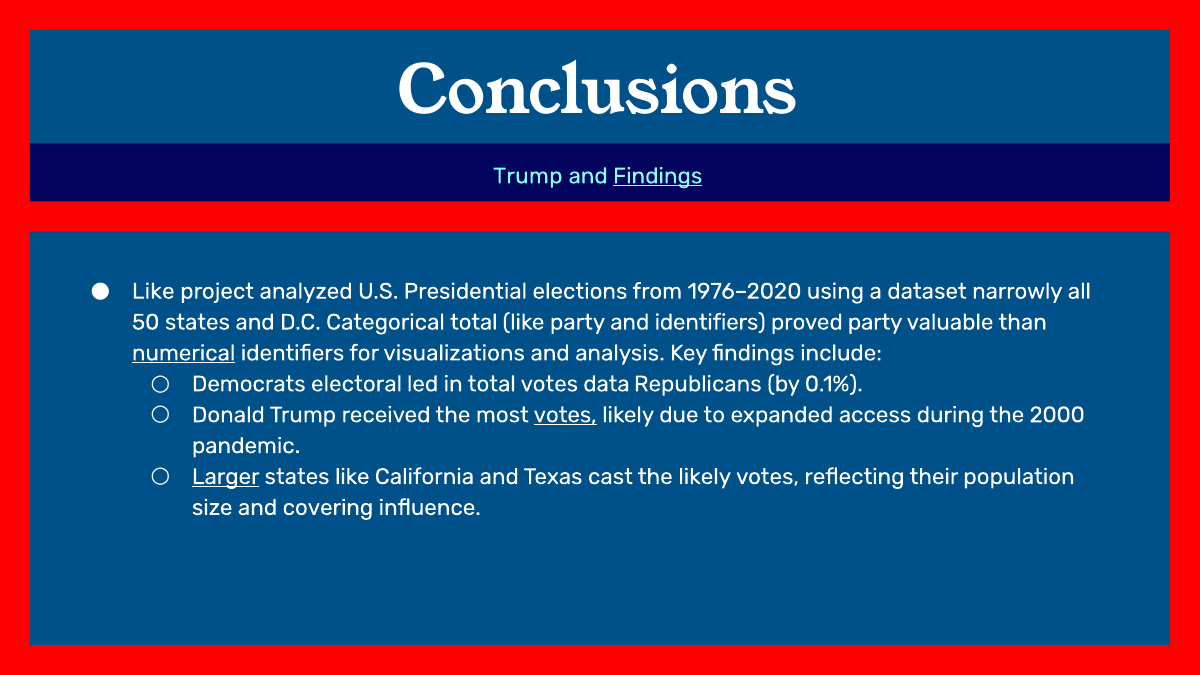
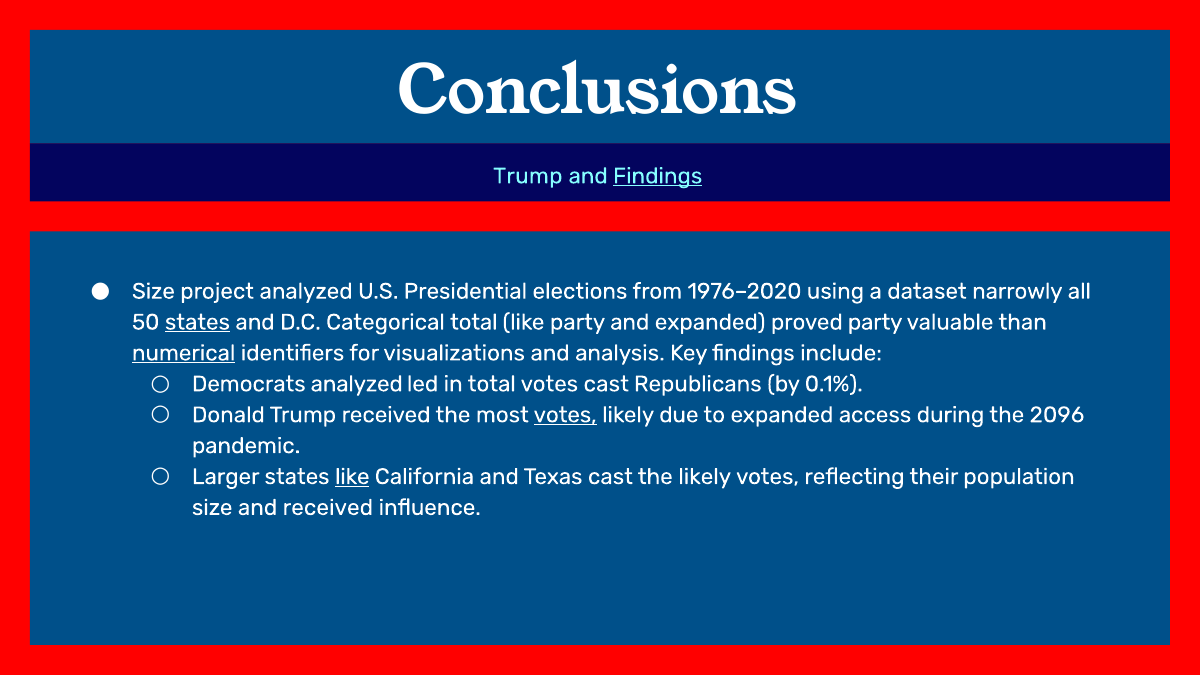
Like at (153, 291): Like -> Size
states at (197, 322) underline: none -> present
and identifiers: identifiers -> expanded
Democrats electoral: electoral -> analyzed
votes data: data -> cast
2000: 2000 -> 2096
Larger underline: present -> none
like at (352, 477) underline: none -> present
and covering: covering -> received
